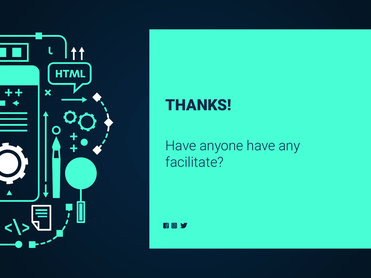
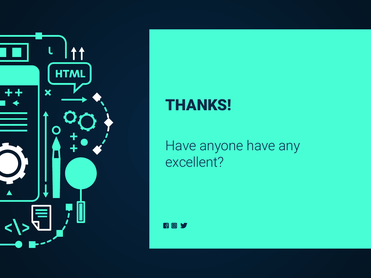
facilitate: facilitate -> excellent
